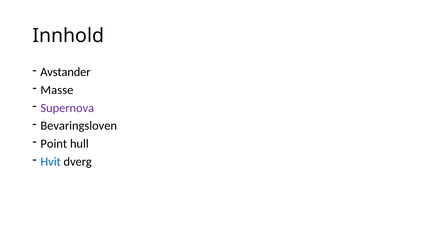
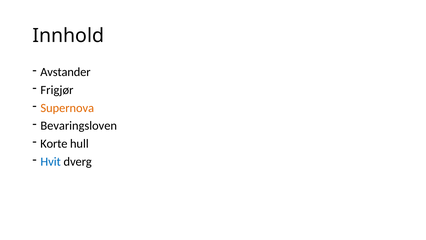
Masse: Masse -> Frigjør
Supernova colour: purple -> orange
Point: Point -> Korte
